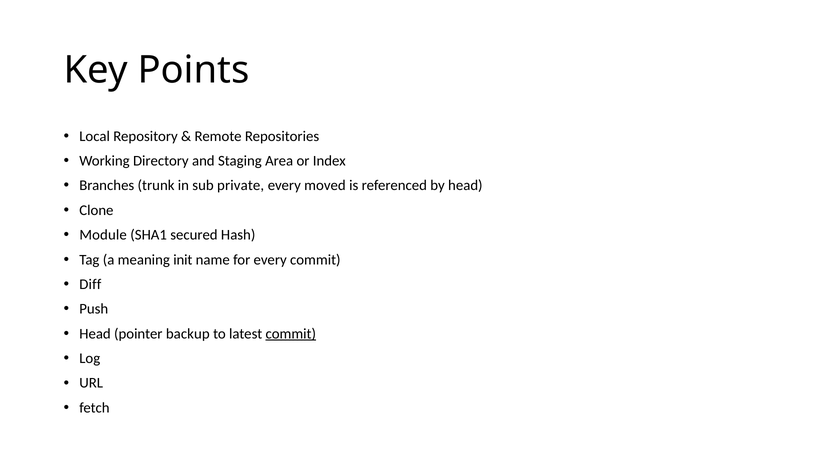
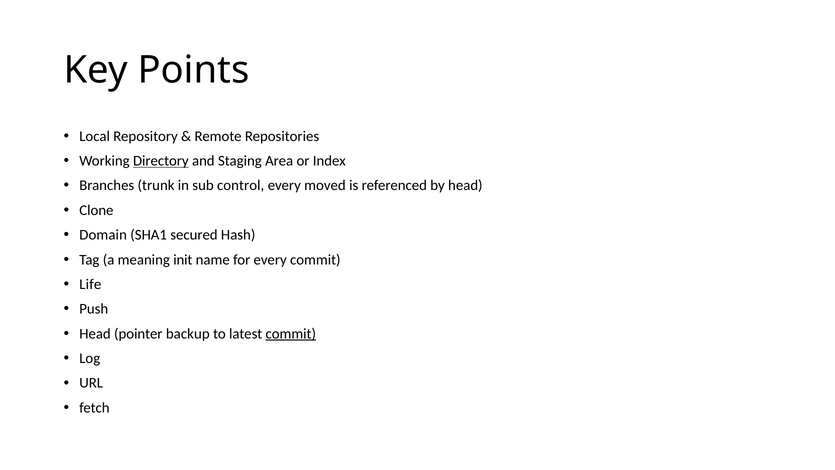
Directory underline: none -> present
private: private -> control
Module: Module -> Domain
Diff: Diff -> Life
